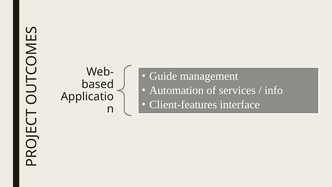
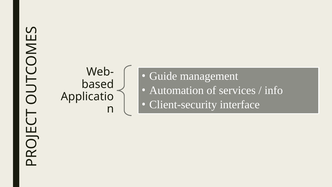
Client-features: Client-features -> Client-security
